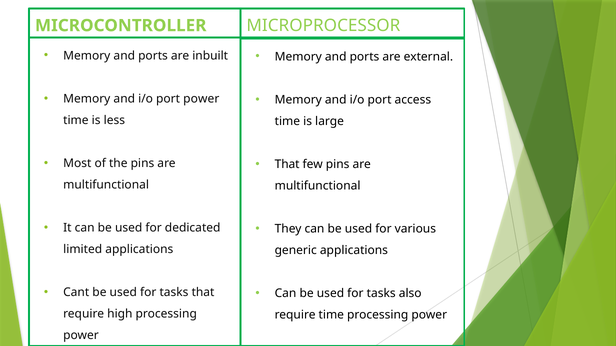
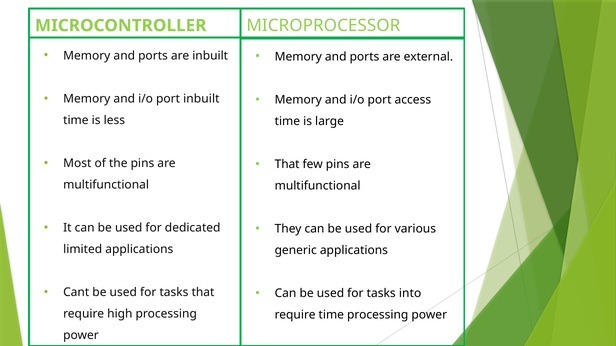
port power: power -> inbuilt
also: also -> into
